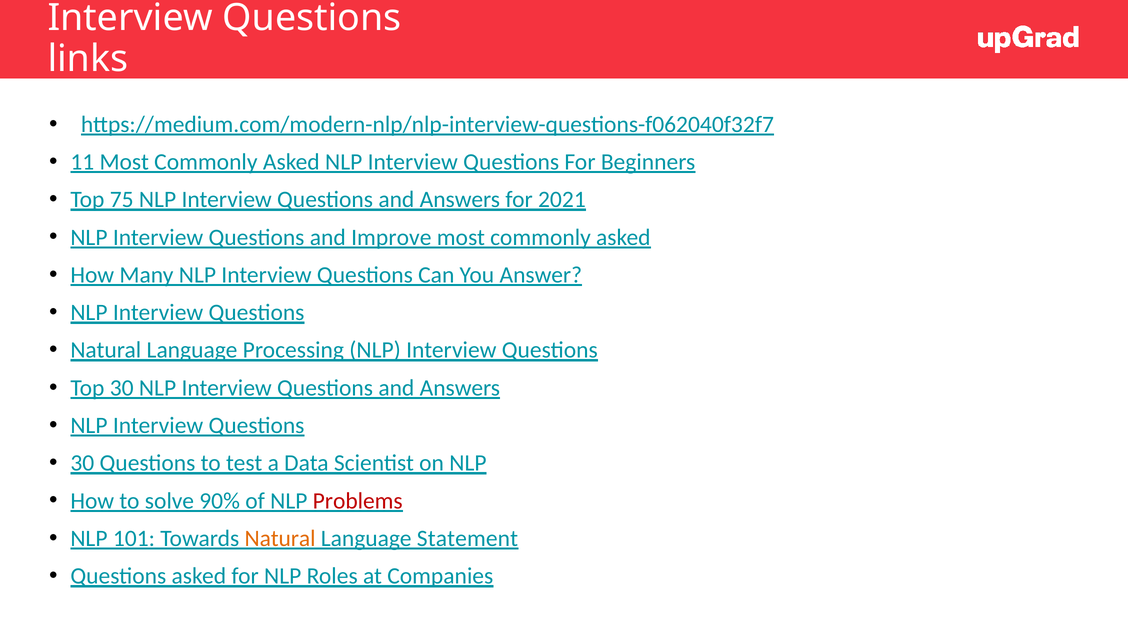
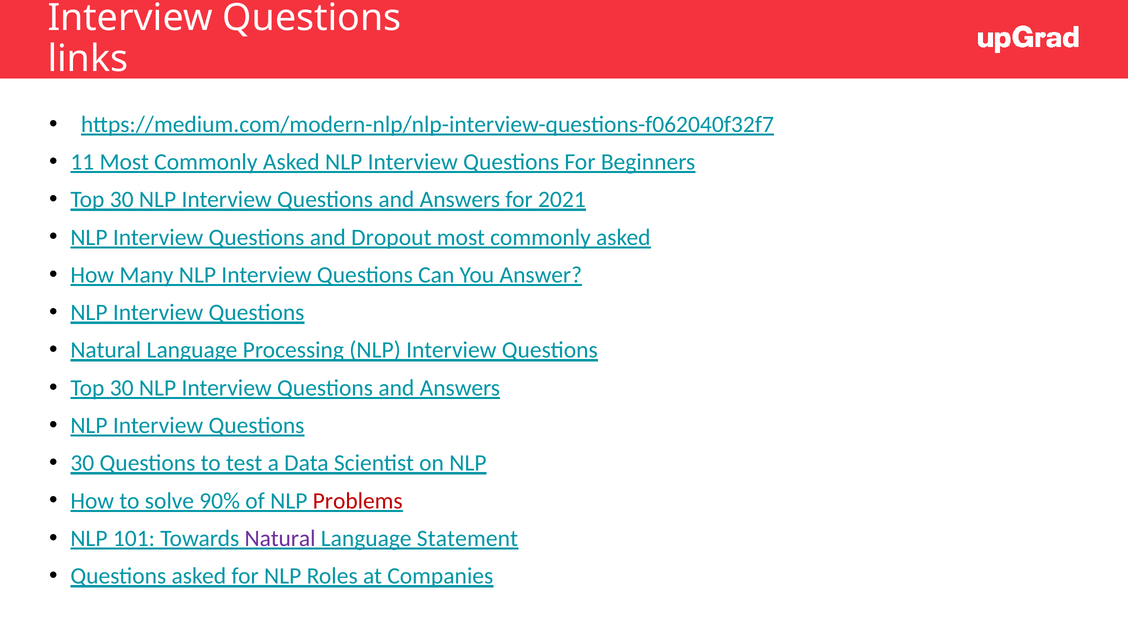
75 at (122, 200): 75 -> 30
Improve: Improve -> Dropout
Natural at (280, 539) colour: orange -> purple
